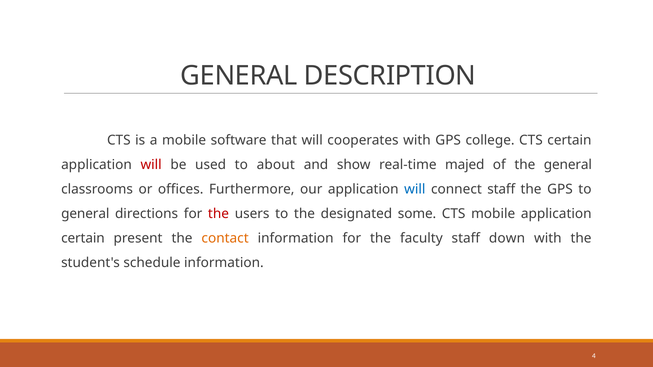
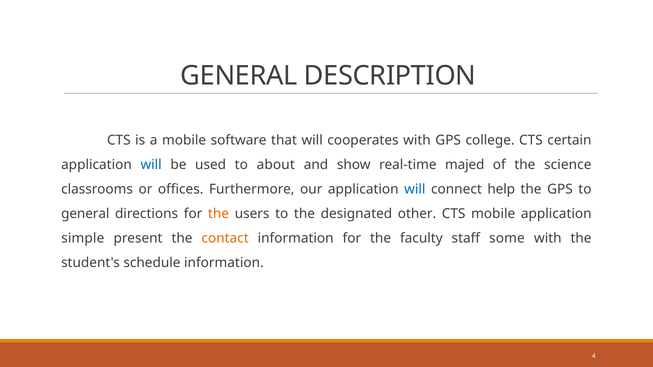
will at (151, 165) colour: red -> blue
the general: general -> science
connect staff: staff -> help
the at (219, 214) colour: red -> orange
some: some -> other
certain at (83, 238): certain -> simple
down: down -> some
